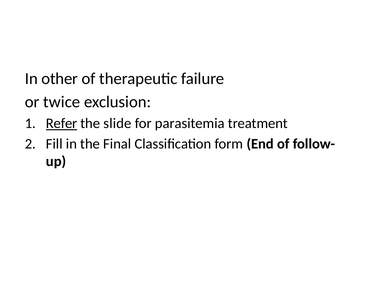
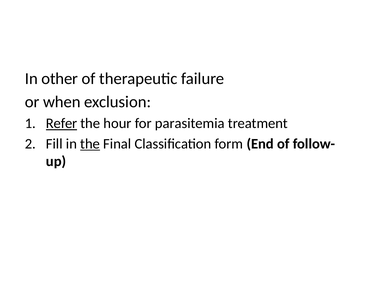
twice: twice -> when
slide: slide -> hour
the at (90, 144) underline: none -> present
